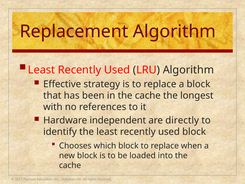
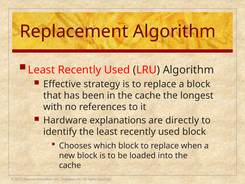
independent: independent -> explanations
